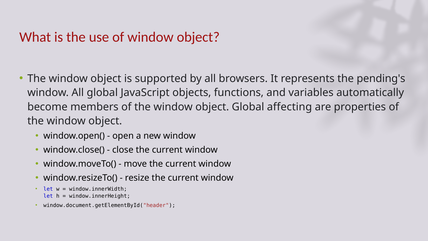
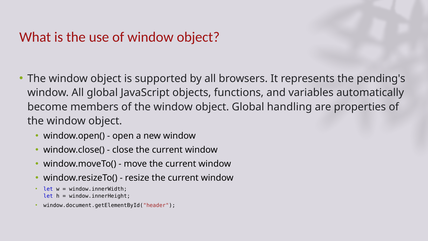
affecting: affecting -> handling
